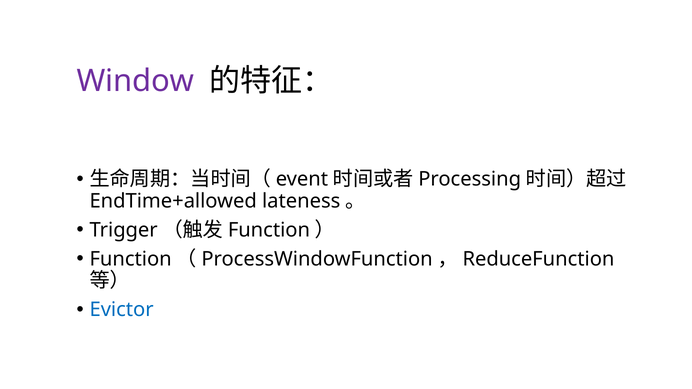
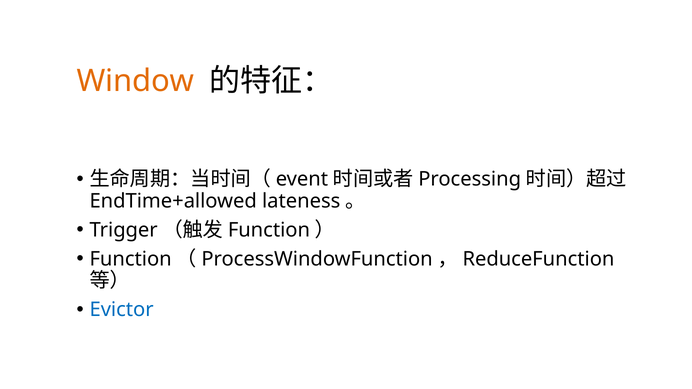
Window colour: purple -> orange
